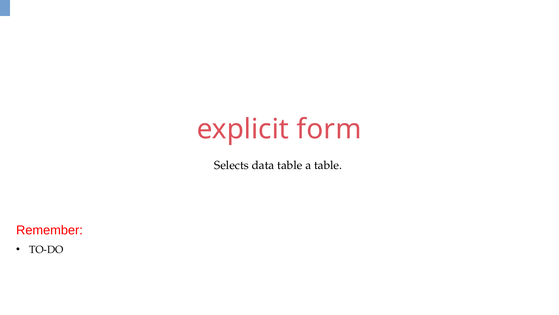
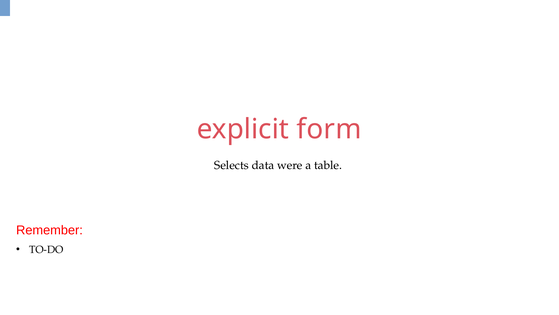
data table: table -> were
